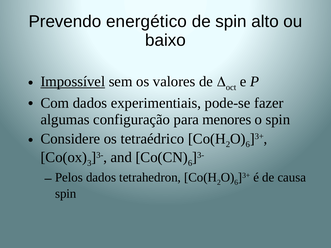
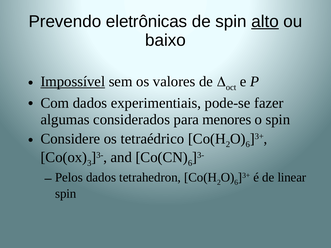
energético: energético -> eletrônicas
alto underline: none -> present
configuração: configuração -> considerados
causa: causa -> linear
